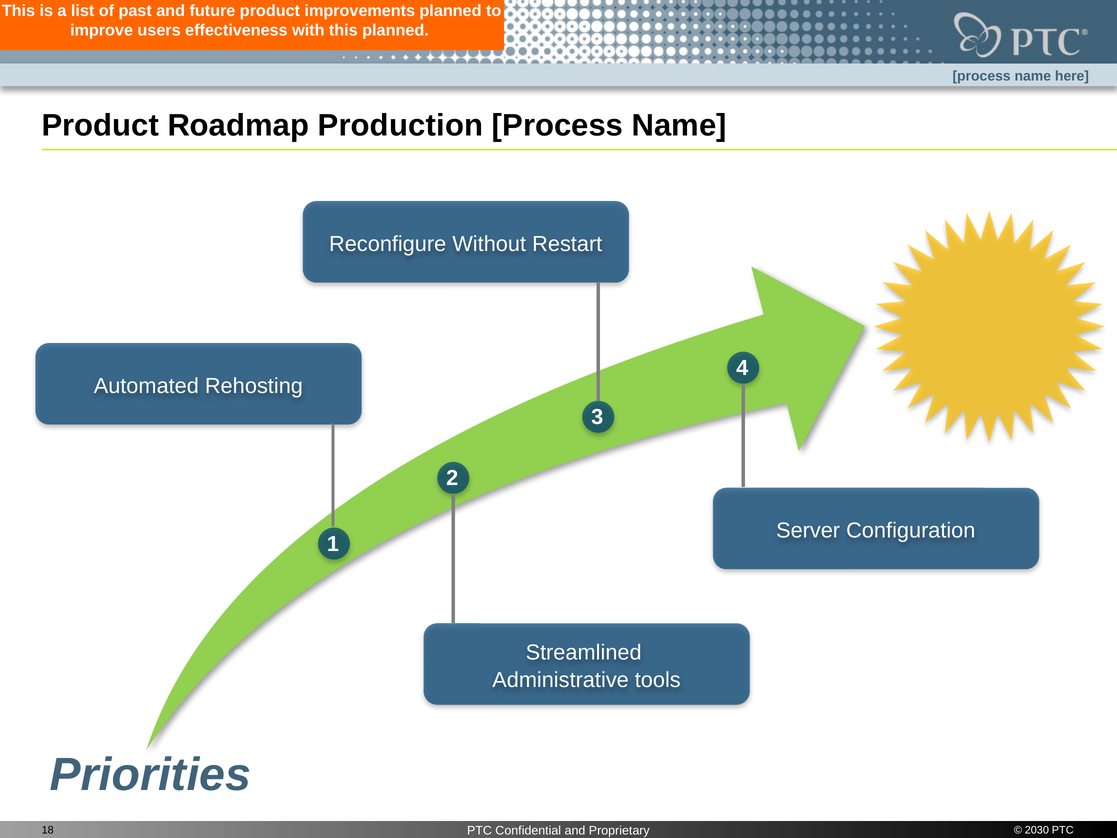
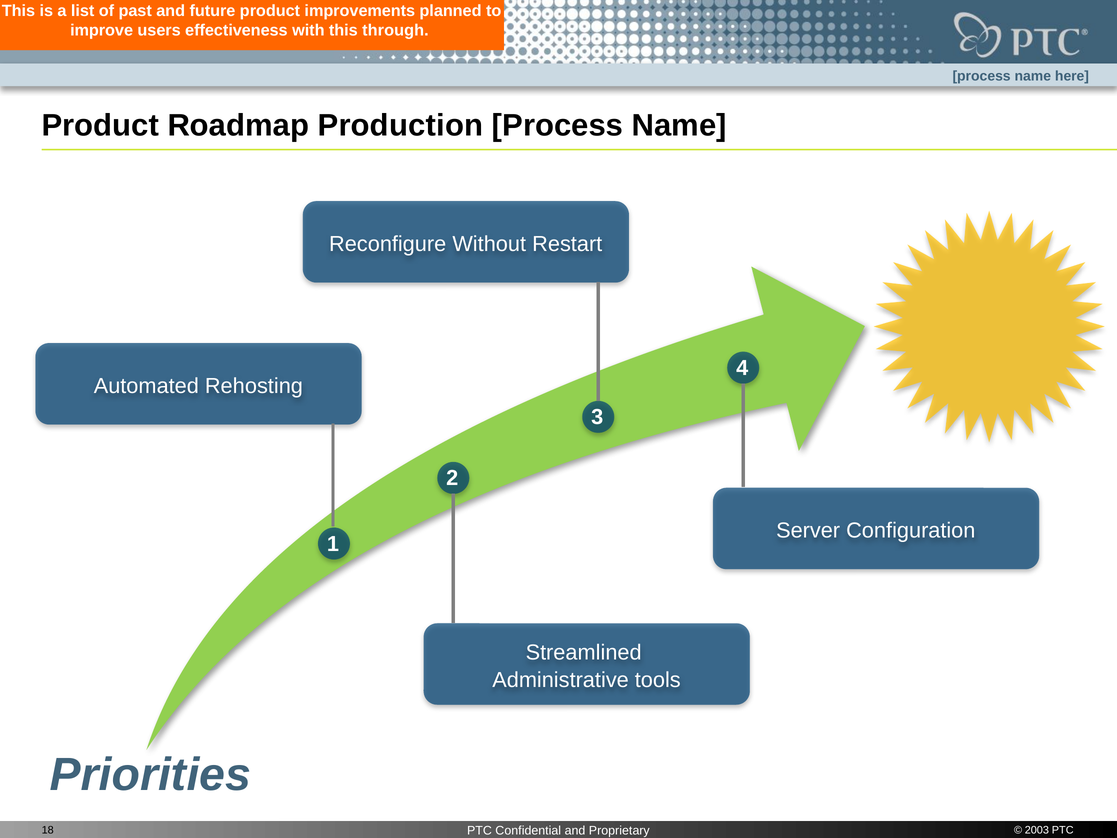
this planned: planned -> through
2030: 2030 -> 2003
